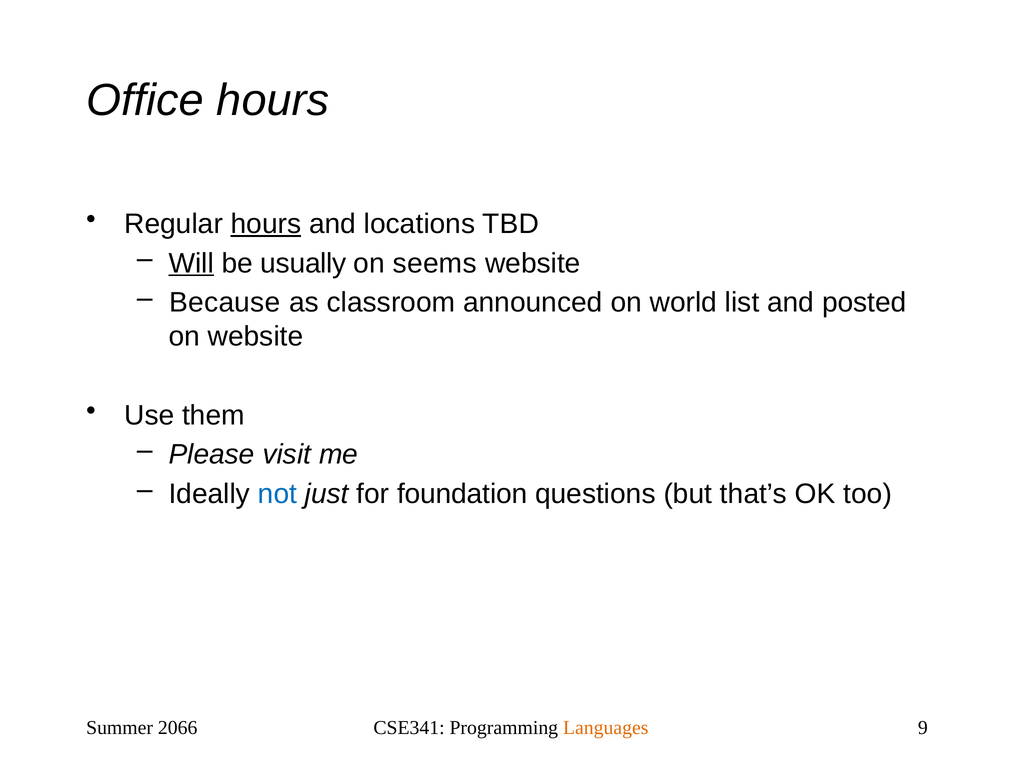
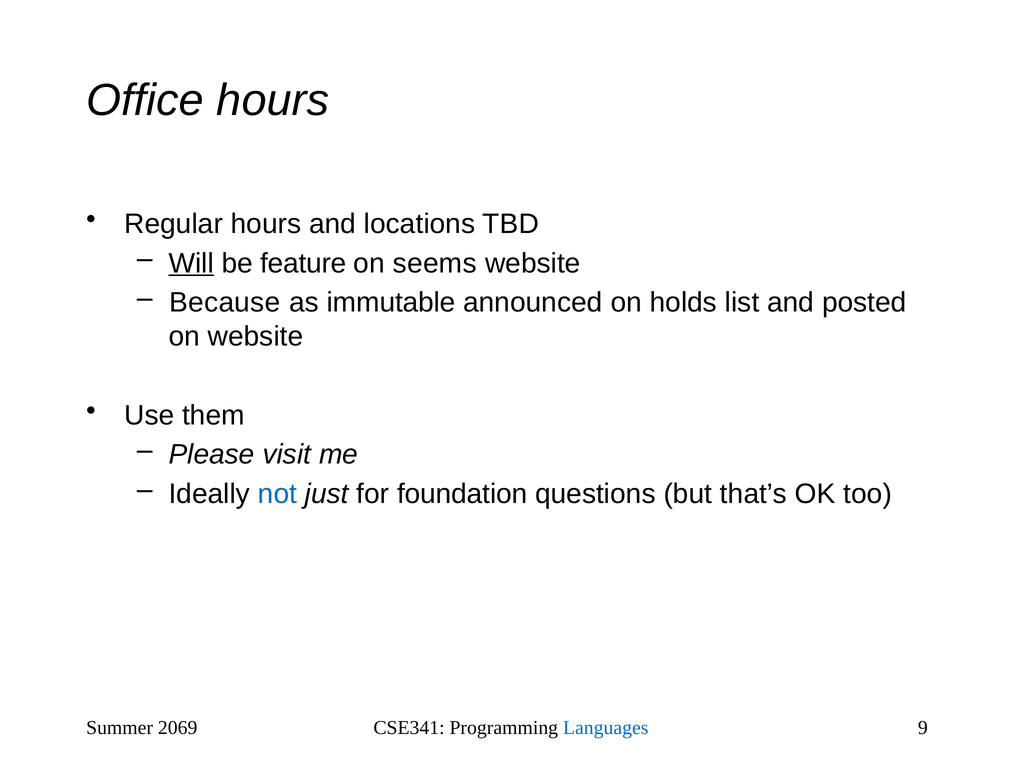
hours at (266, 224) underline: present -> none
usually: usually -> feature
classroom: classroom -> immutable
world: world -> holds
2066: 2066 -> 2069
Languages colour: orange -> blue
